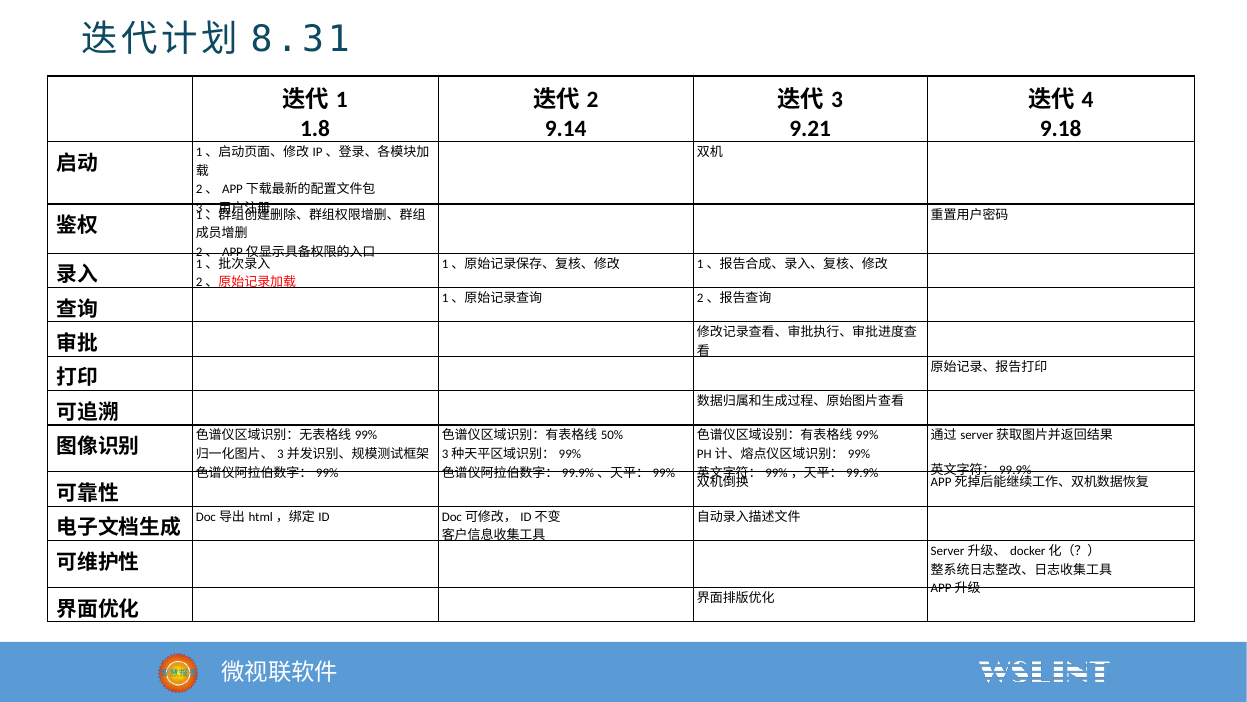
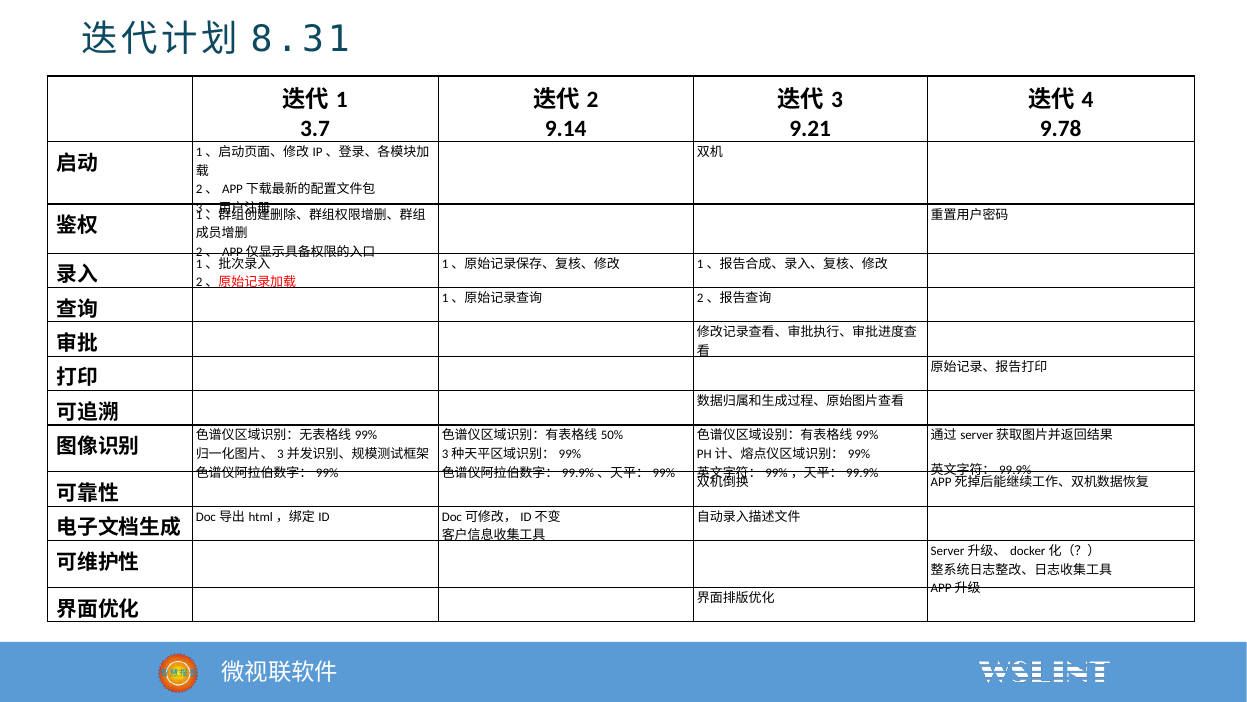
1.8: 1.8 -> 3.7
9.18: 9.18 -> 9.78
